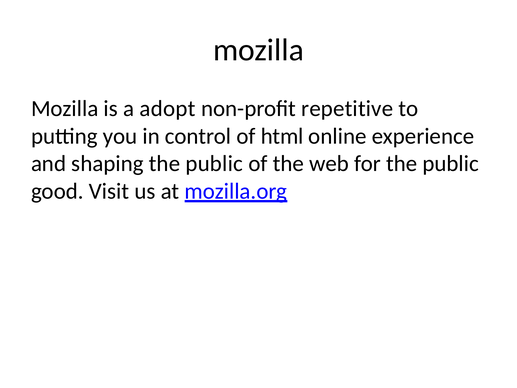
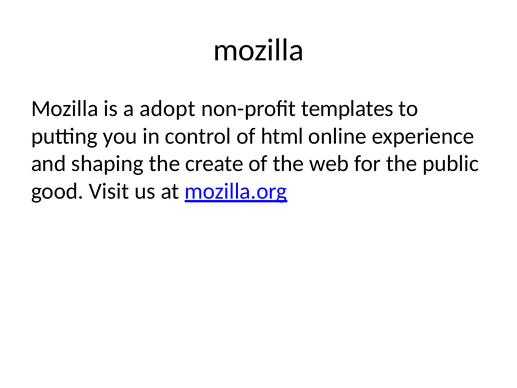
repetitive: repetitive -> templates
shaping the public: public -> create
